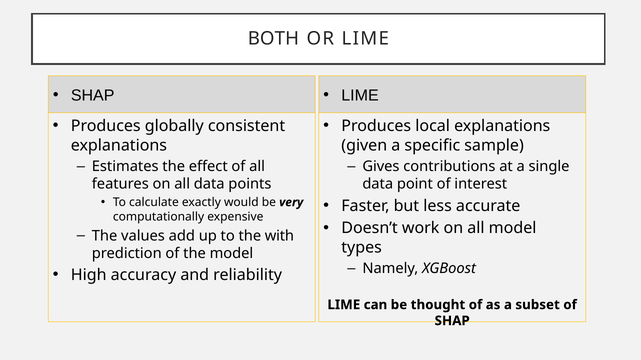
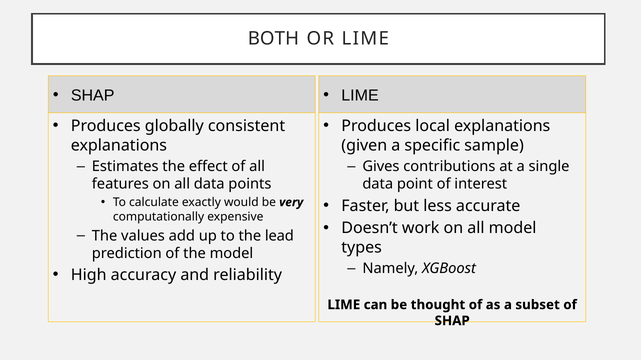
with: with -> lead
